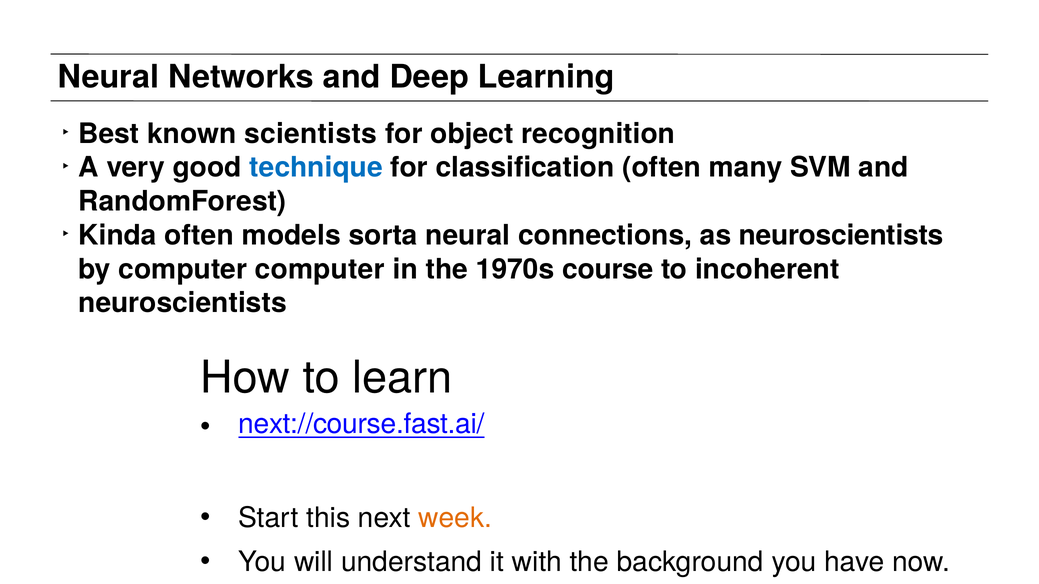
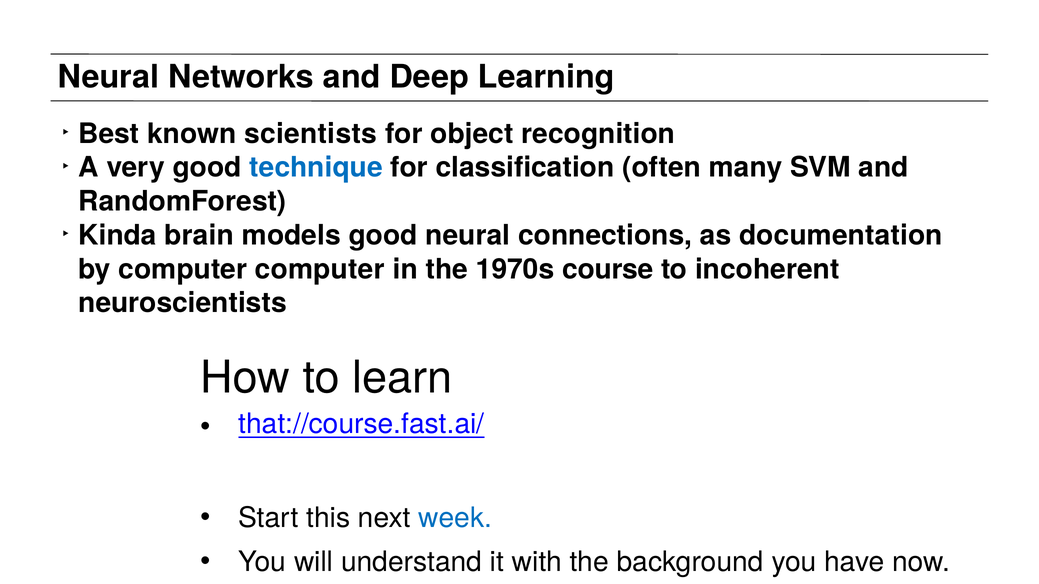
Kinda often: often -> brain
models sorta: sorta -> good
as neuroscientists: neuroscientists -> documentation
next://course.fast.ai/: next://course.fast.ai/ -> that://course.fast.ai/
week colour: orange -> blue
